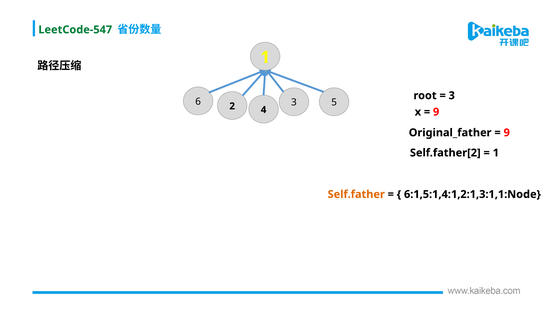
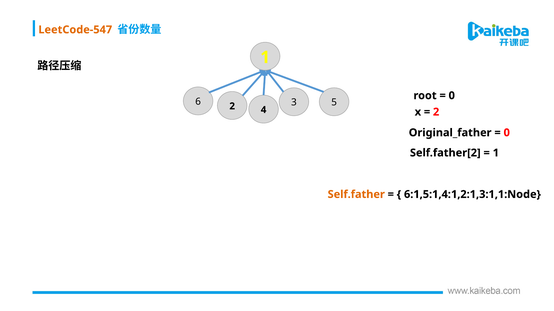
LeetCode-547 colour: green -> orange
3 at (452, 96): 3 -> 0
9 at (436, 112): 9 -> 2
9 at (507, 133): 9 -> 0
